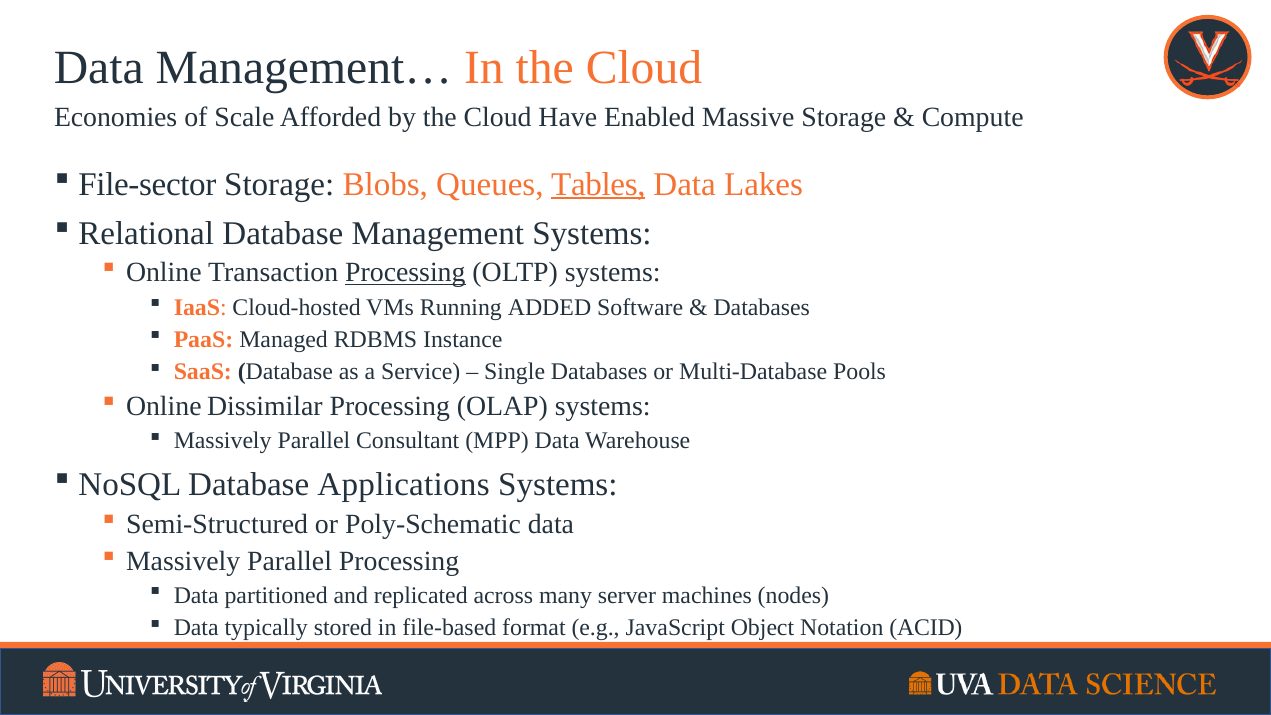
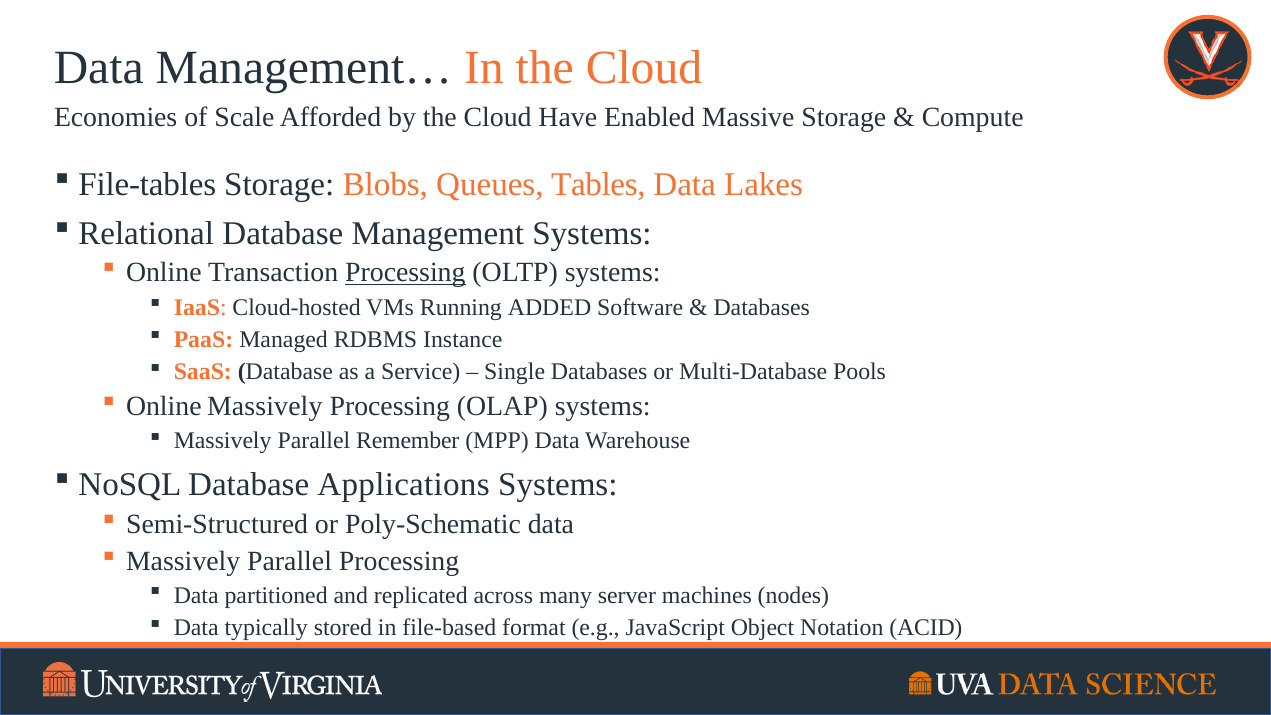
File-sector: File-sector -> File-tables
Tables underline: present -> none
Online Dissimilar: Dissimilar -> Massively
Consultant: Consultant -> Remember
